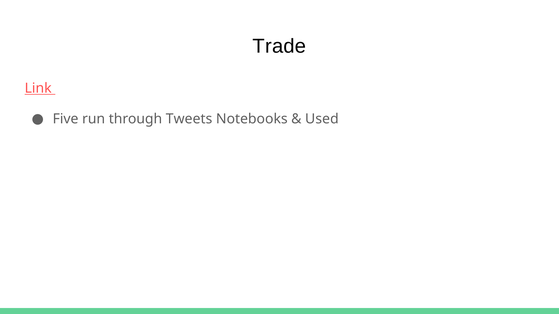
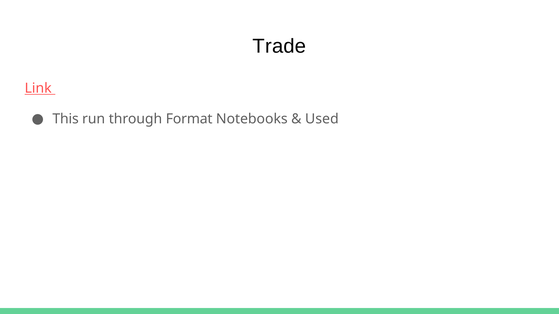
Five: Five -> This
Tweets: Tweets -> Format
